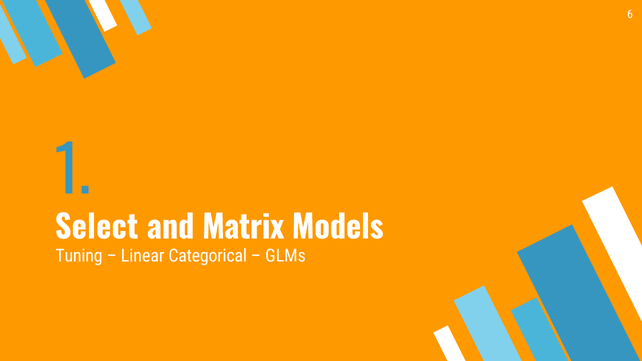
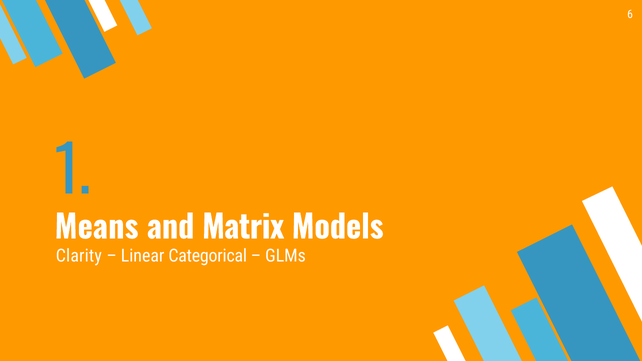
Select: Select -> Means
Tuning: Tuning -> Clarity
